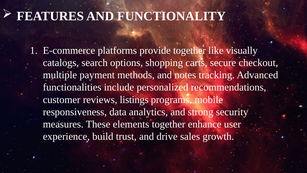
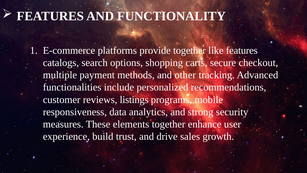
like visually: visually -> features
notes: notes -> other
